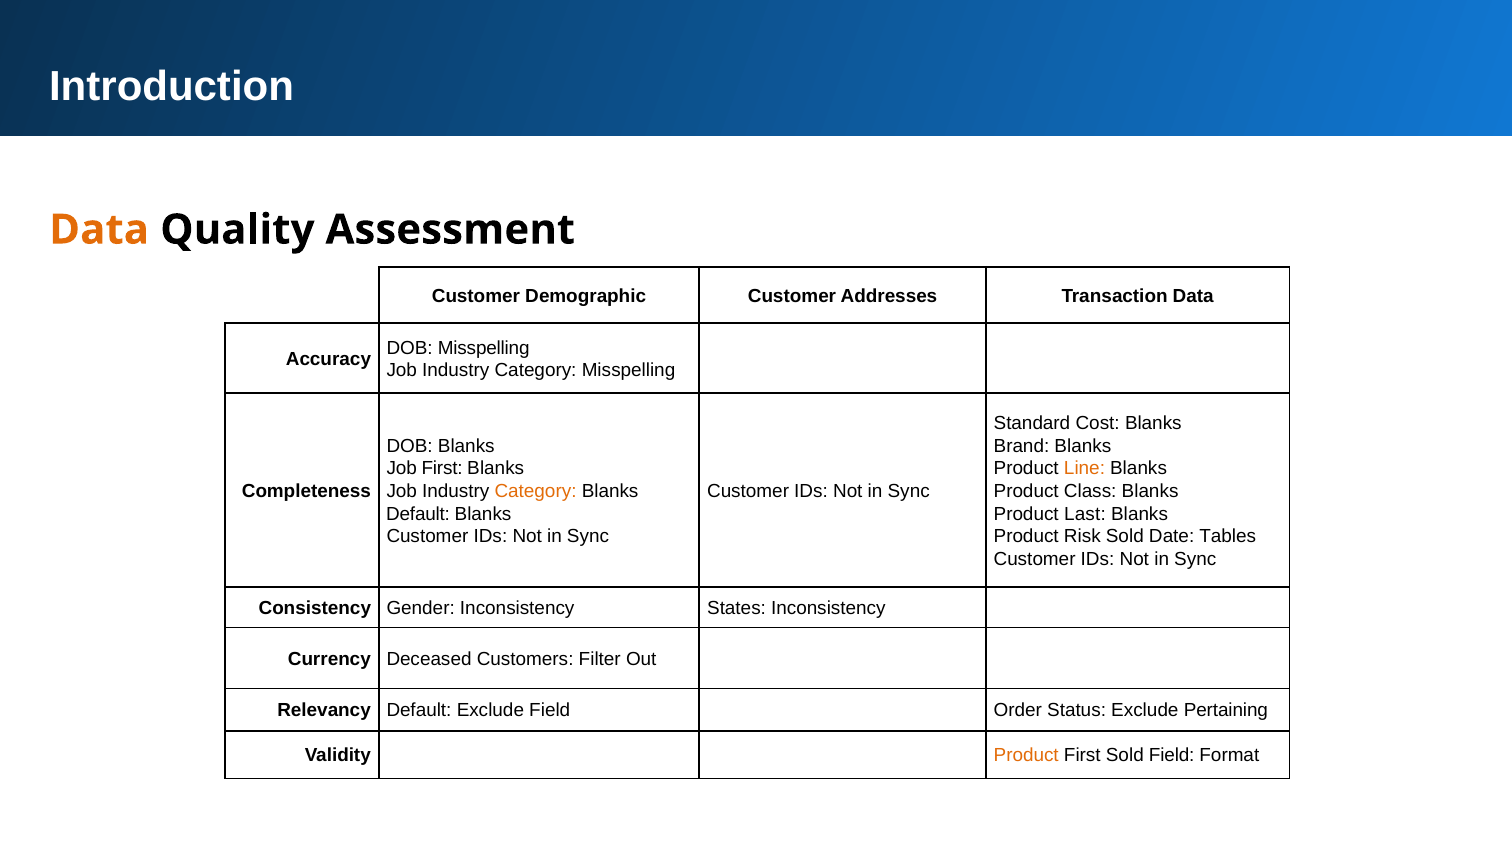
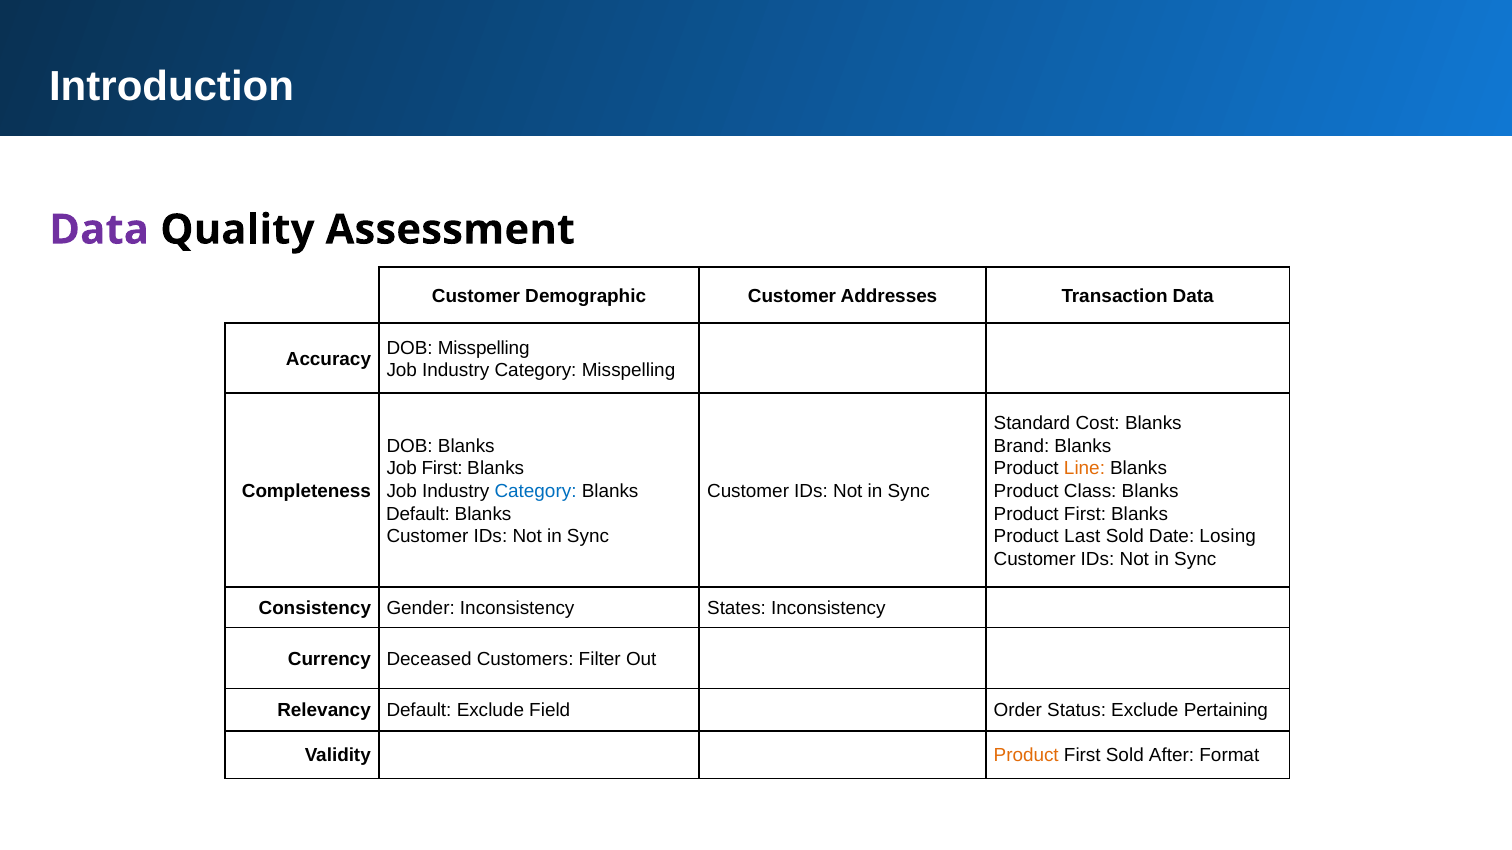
Data at (99, 230) colour: orange -> purple
Category at (536, 492) colour: orange -> blue
Last at (1085, 514): Last -> First
Risk: Risk -> Last
Tables: Tables -> Losing
Sold Field: Field -> After
